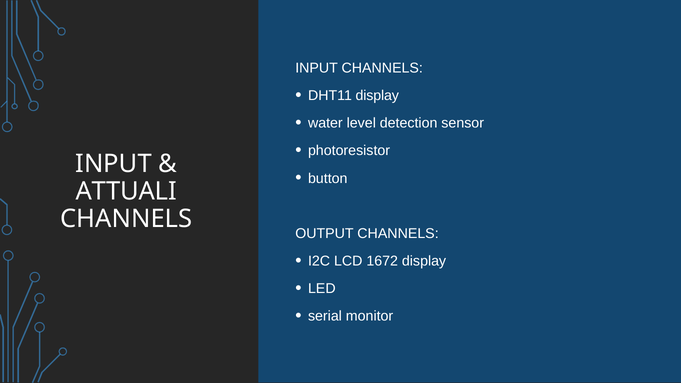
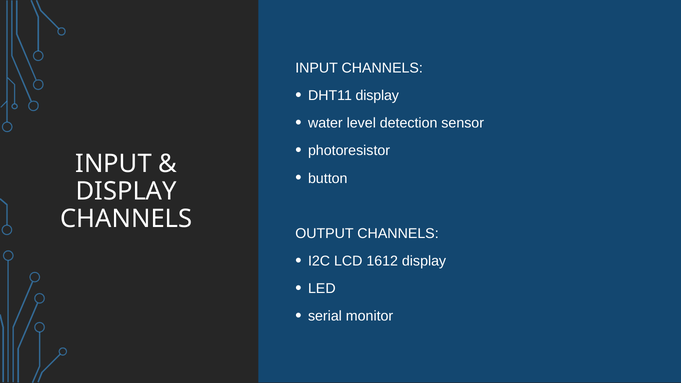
ATTUALI at (126, 191): ATTUALI -> DISPLAY
1672: 1672 -> 1612
